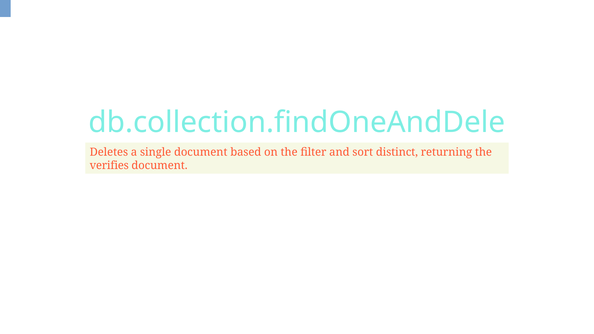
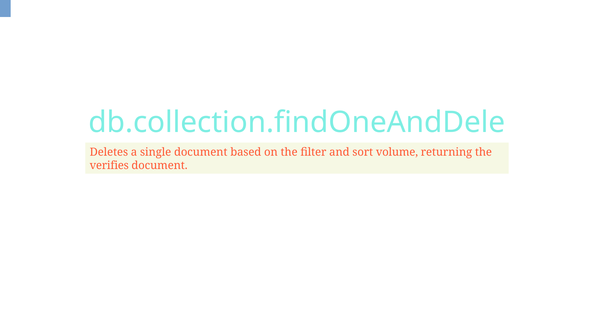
distinct: distinct -> volume
